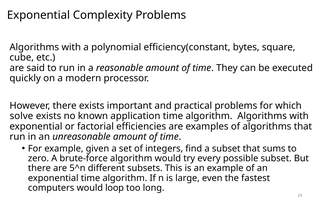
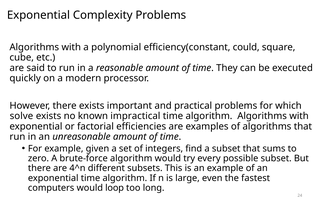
bytes: bytes -> could
application: application -> impractical
5^n: 5^n -> 4^n
